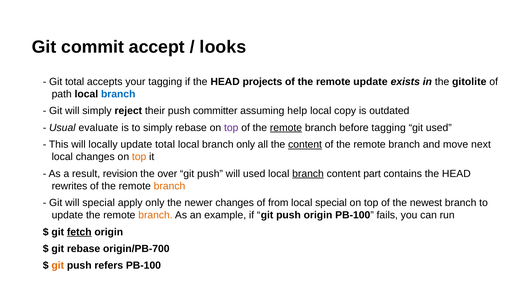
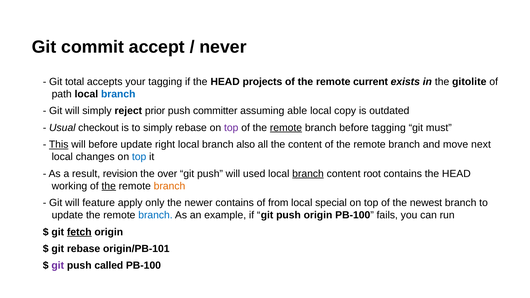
looks: looks -> never
remote update: update -> current
their: their -> prior
help: help -> able
evaluate: evaluate -> checkout
git used: used -> must
This underline: none -> present
will locally: locally -> before
update total: total -> right
branch only: only -> also
content at (305, 145) underline: present -> none
top at (139, 157) colour: orange -> blue
part: part -> root
rewrites: rewrites -> working
the at (109, 186) underline: none -> present
will special: special -> feature
newer changes: changes -> contains
branch at (155, 215) colour: orange -> blue
origin/PB-700: origin/PB-700 -> origin/PB-101
git at (58, 266) colour: orange -> purple
refers: refers -> called
